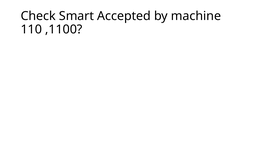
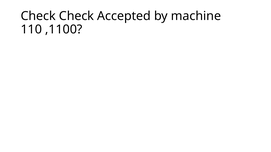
Check Smart: Smart -> Check
